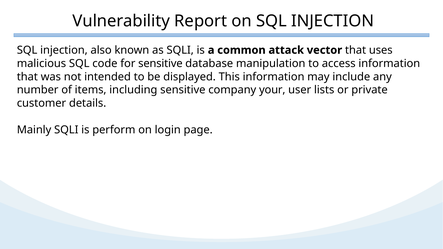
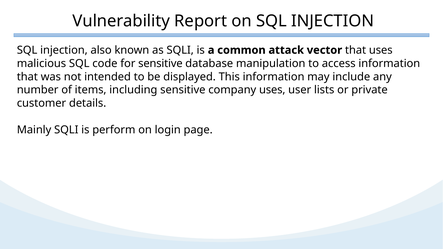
company your: your -> uses
